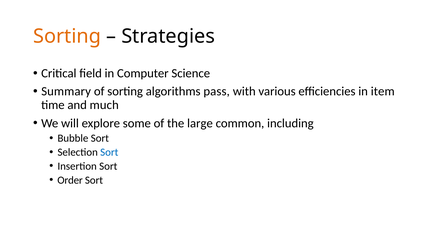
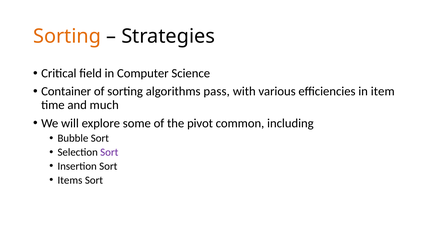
Summary: Summary -> Container
large: large -> pivot
Sort at (109, 152) colour: blue -> purple
Order: Order -> Items
